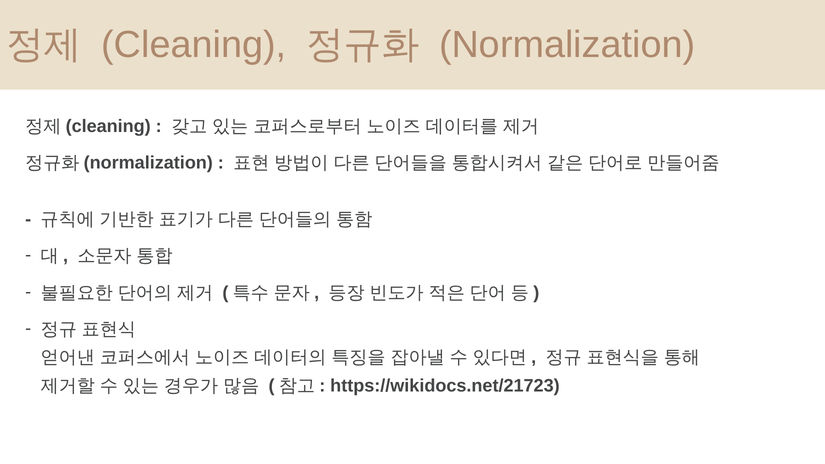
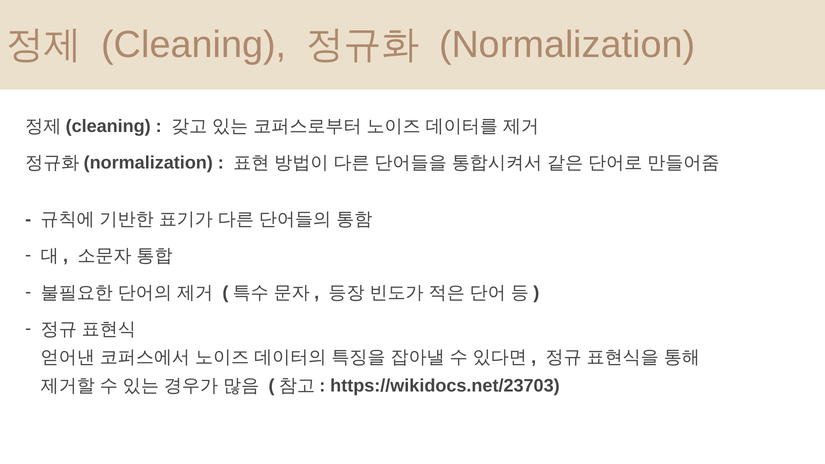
https://wikidocs.net/21723: https://wikidocs.net/21723 -> https://wikidocs.net/23703
